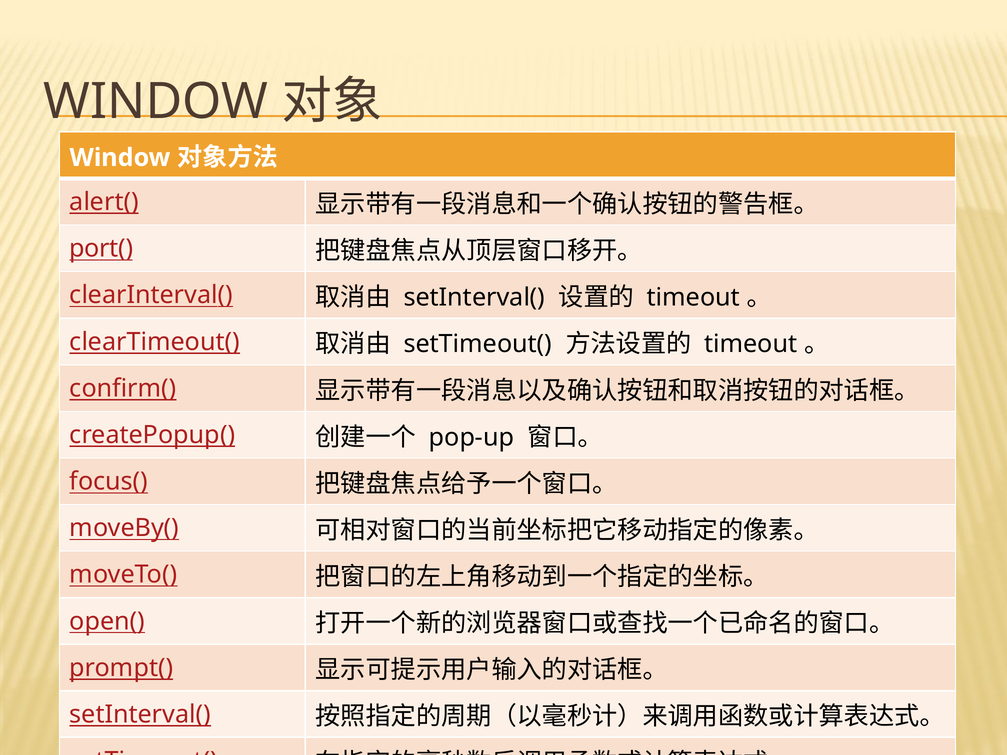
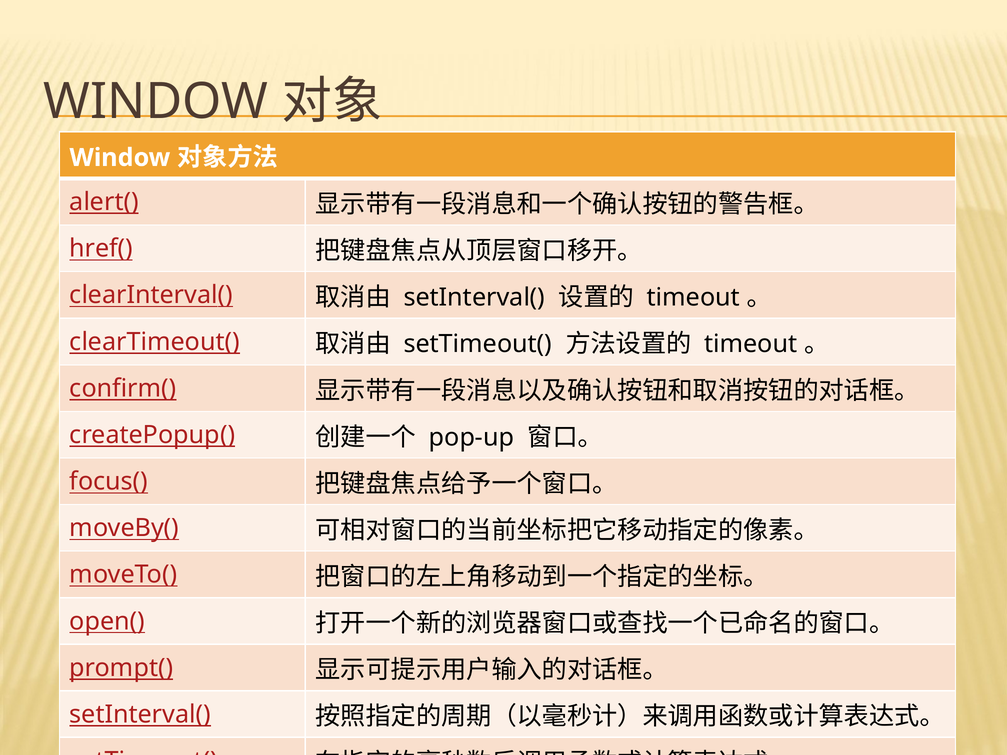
port(: port( -> href(
